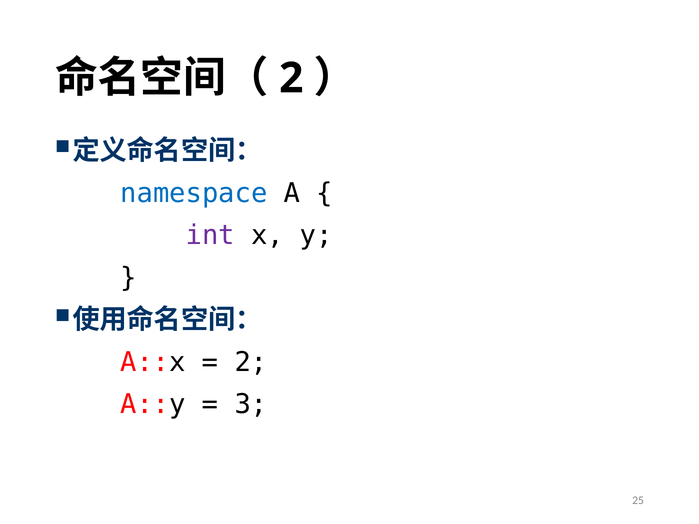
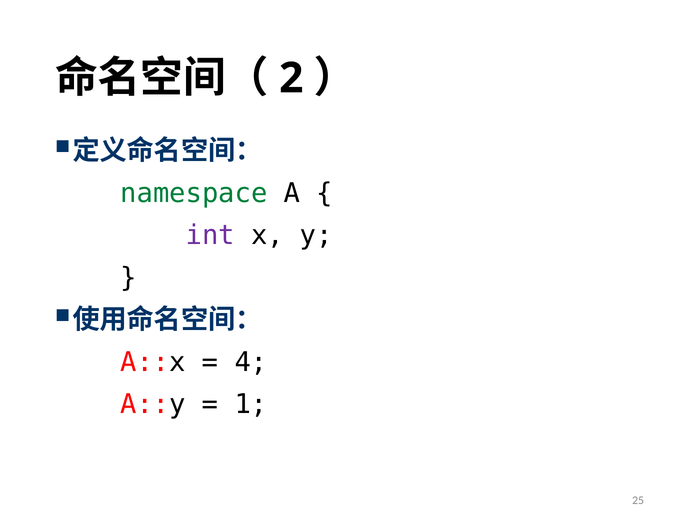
namespace colour: blue -> green
2 at (251, 362): 2 -> 4
3: 3 -> 1
